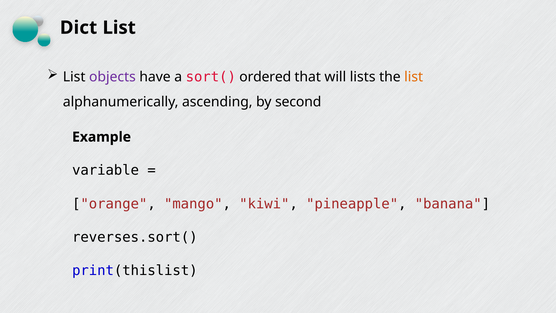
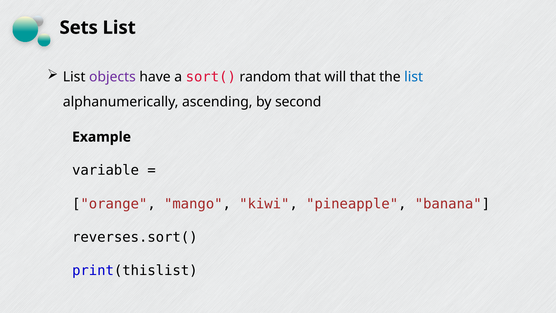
Dict: Dict -> Sets
ordered: ordered -> random
will lists: lists -> that
list at (414, 77) colour: orange -> blue
